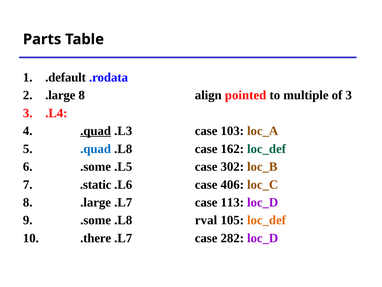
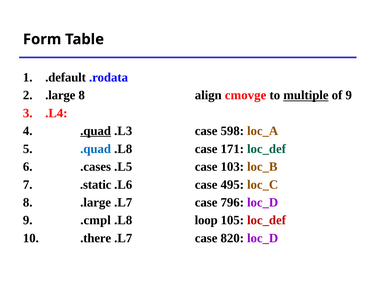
Parts: Parts -> Form
pointed: pointed -> cmovge
multiple underline: none -> present
of 3: 3 -> 9
103: 103 -> 598
162: 162 -> 171
.some at (96, 166): .some -> .cases
302: 302 -> 103
406: 406 -> 495
113: 113 -> 796
.some at (96, 220): .some -> .cmpl
rval: rval -> loop
loc_def at (267, 220) colour: orange -> red
282: 282 -> 820
